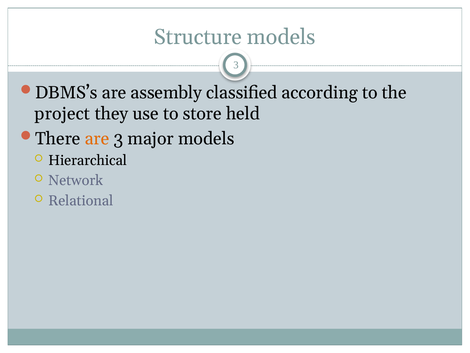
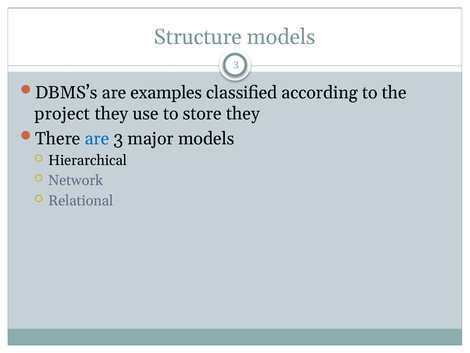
assembly: assembly -> examples
store held: held -> they
are at (97, 138) colour: orange -> blue
